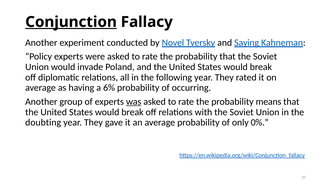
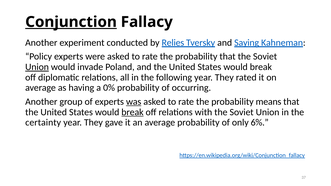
Novel: Novel -> Relies
Union at (37, 67) underline: none -> present
6%: 6% -> 0%
break at (132, 112) underline: none -> present
doubting: doubting -> certainty
0%: 0% -> 6%
